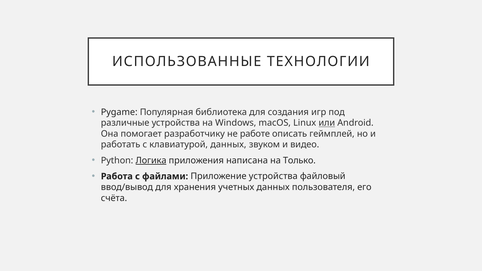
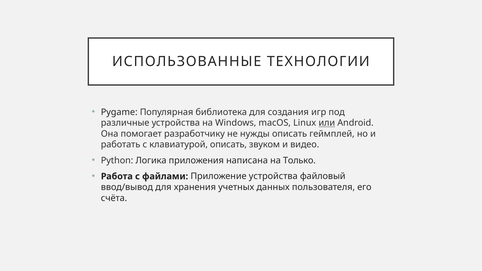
работе: работе -> нужды
клавиатурой данных: данных -> описать
Логика underline: present -> none
